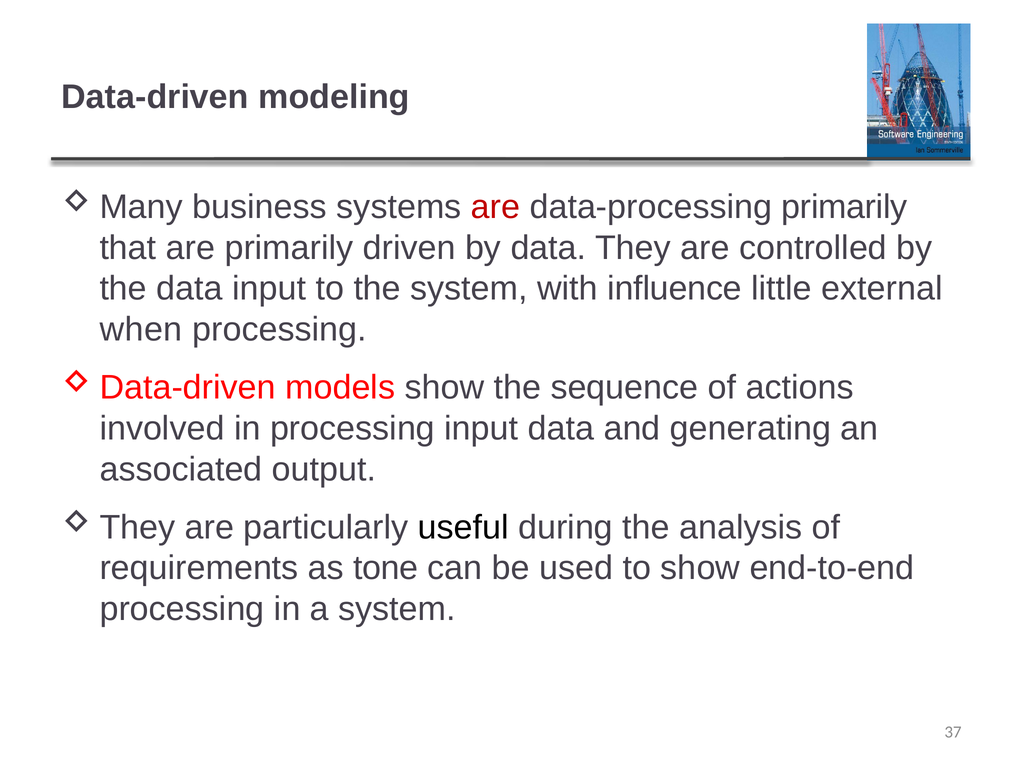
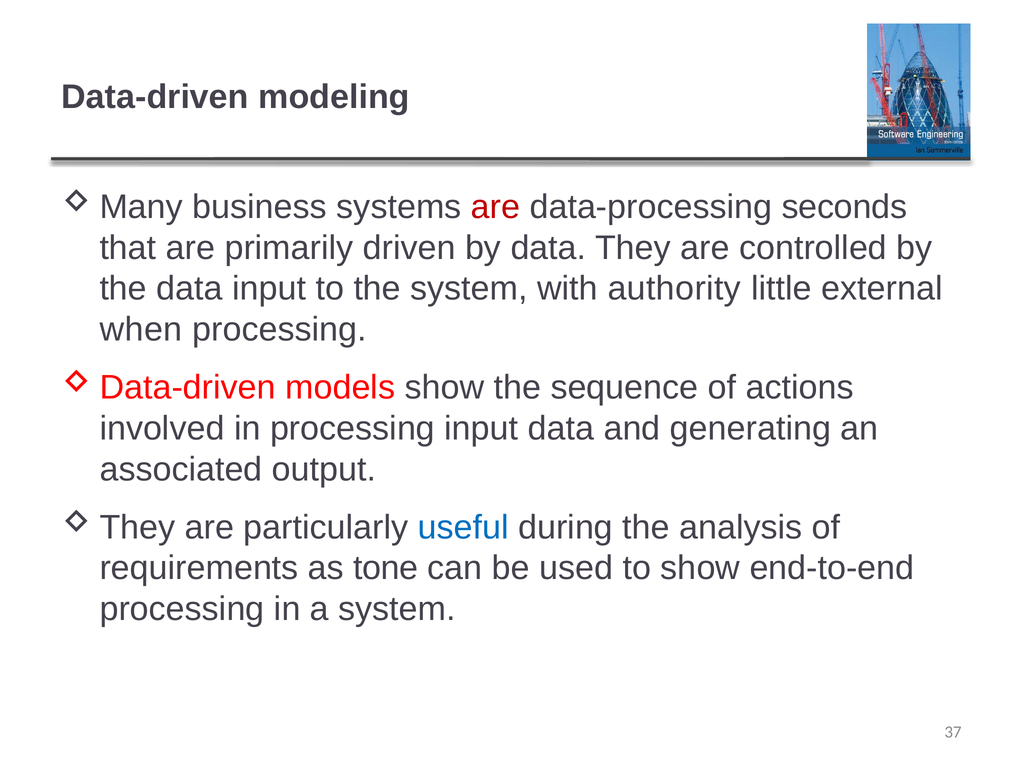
data-processing primarily: primarily -> seconds
influence: influence -> authority
useful colour: black -> blue
